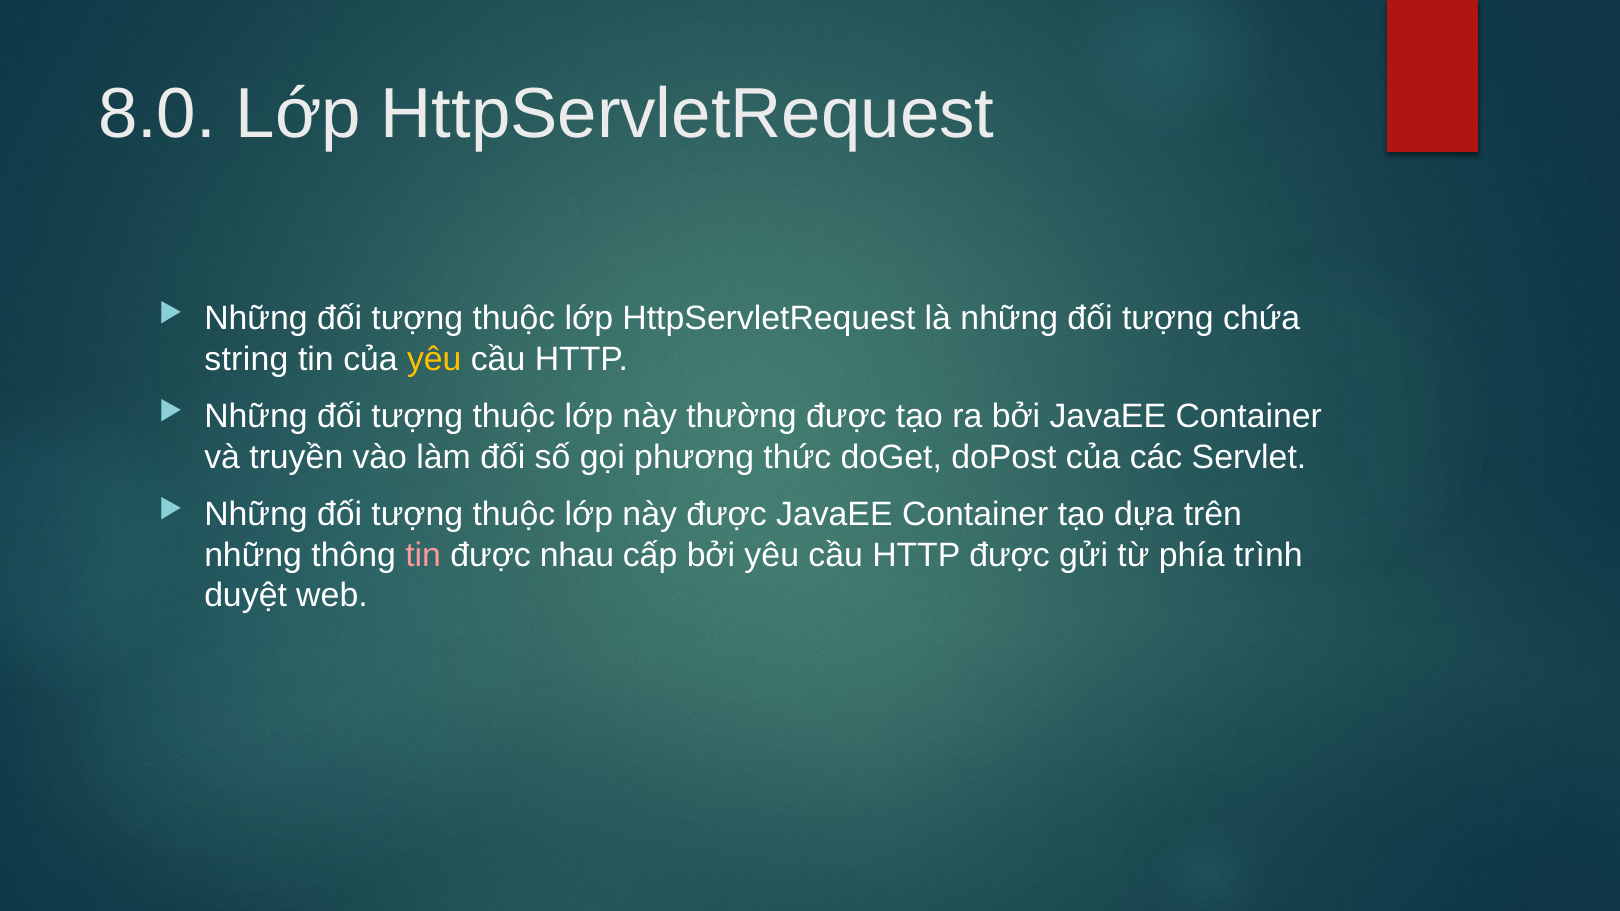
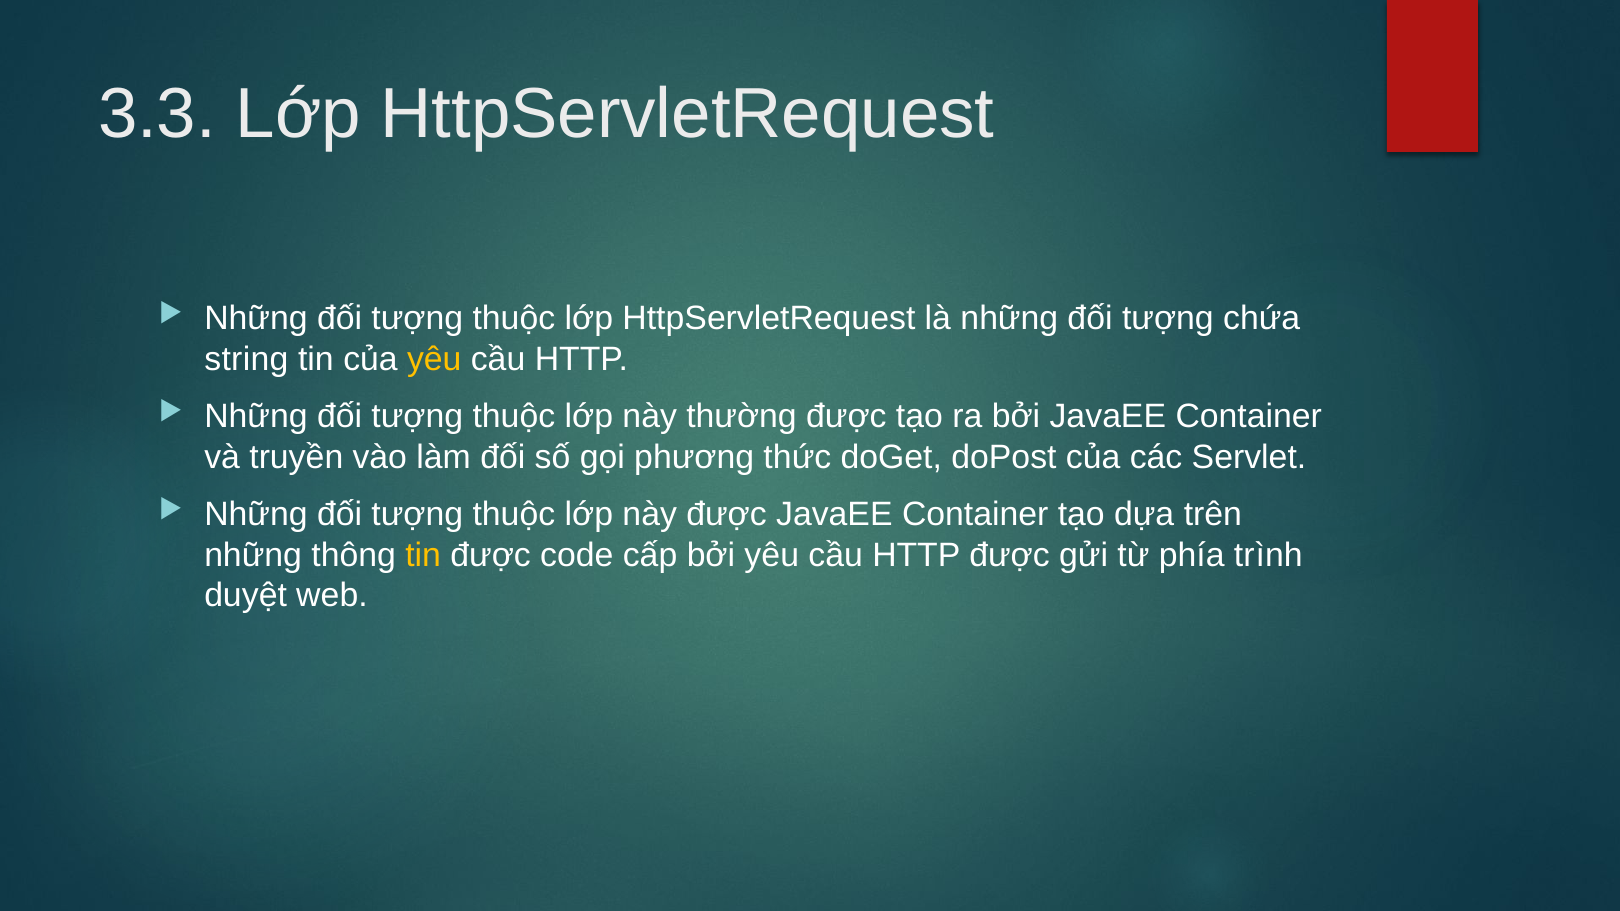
8.0: 8.0 -> 3.3
tin at (423, 555) colour: pink -> yellow
nhau: nhau -> code
